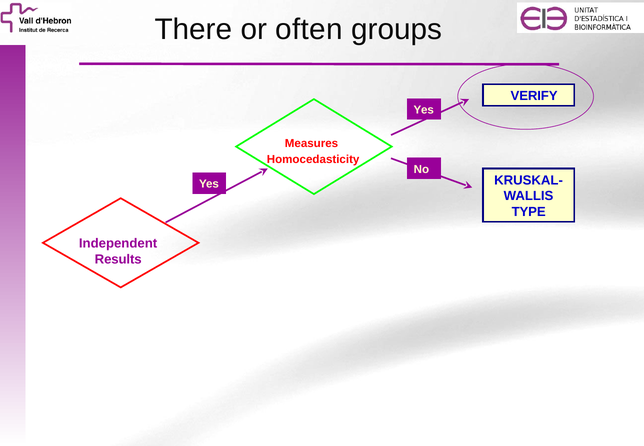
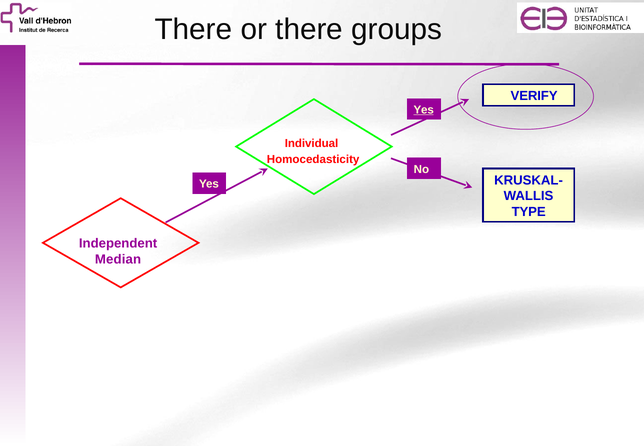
or often: often -> there
Yes at (424, 110) underline: none -> present
Measures: Measures -> Individual
Results: Results -> Median
